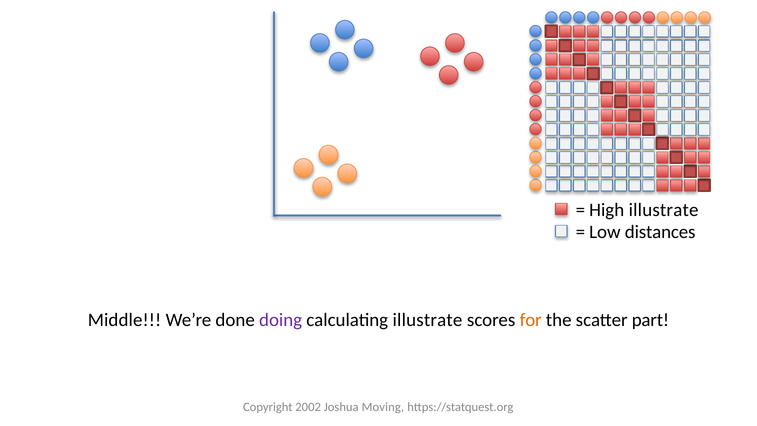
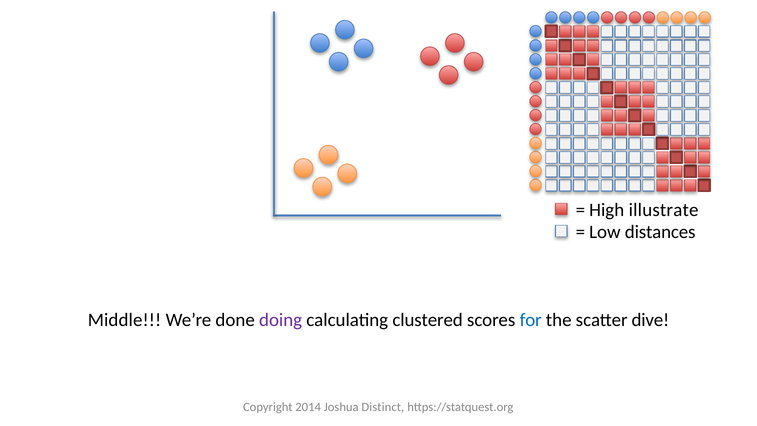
calculating illustrate: illustrate -> clustered
for colour: orange -> blue
part: part -> dive
2002: 2002 -> 2014
Moving: Moving -> Distinct
